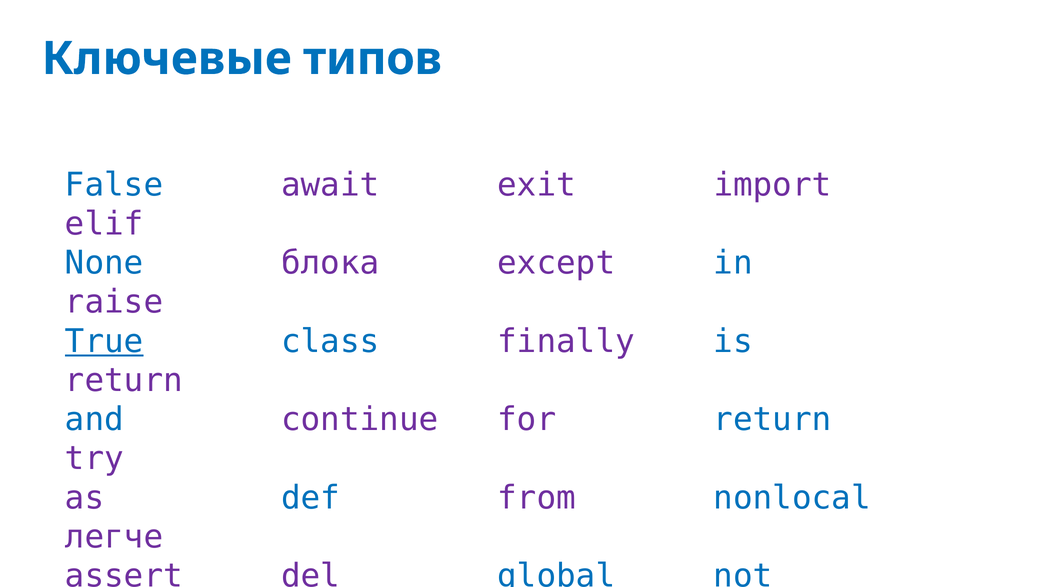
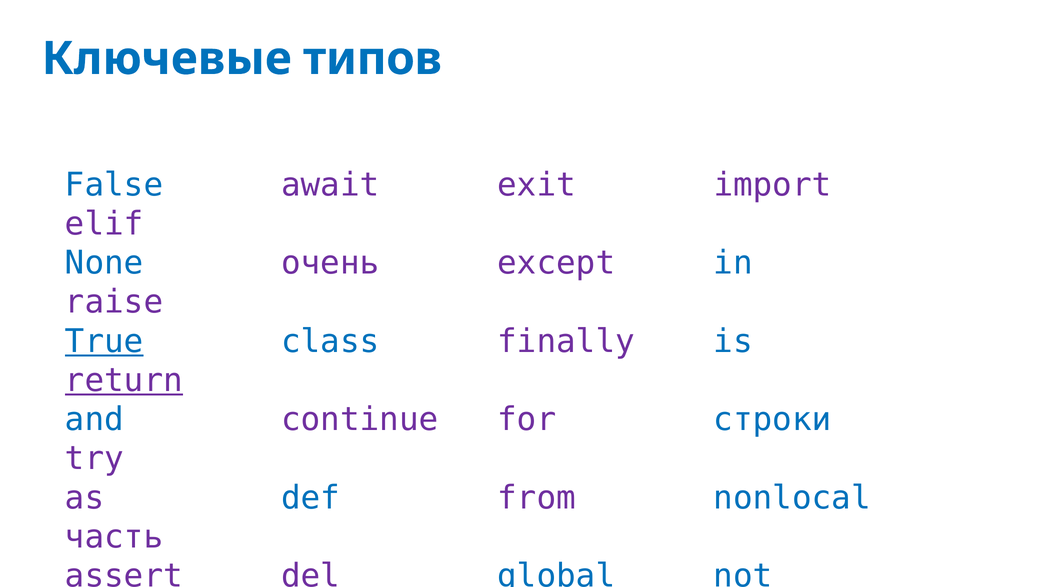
блока: блока -> очень
return at (124, 381) underline: none -> present
for return: return -> строки
легче: легче -> часть
